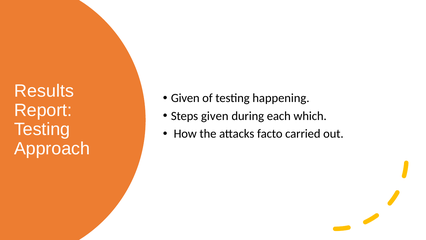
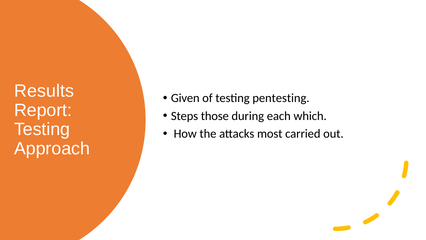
happening: happening -> pentesting
Steps given: given -> those
facto: facto -> most
